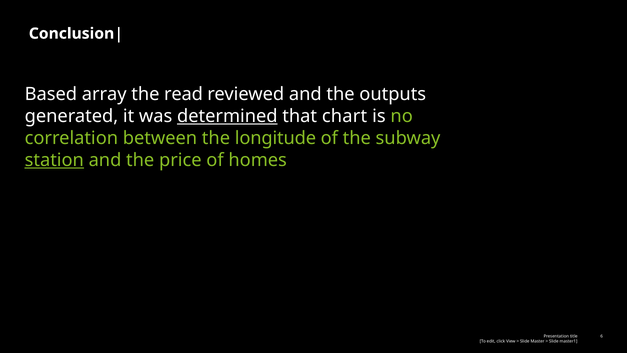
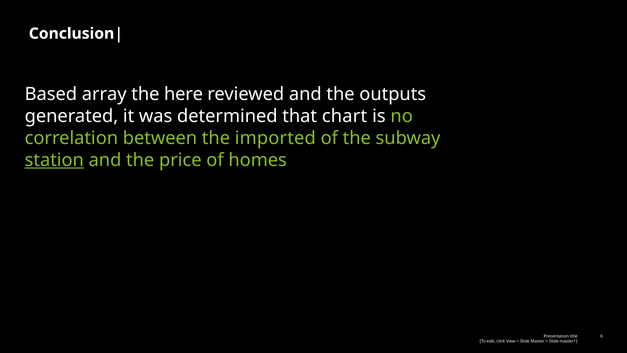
read: read -> here
determined underline: present -> none
longitude: longitude -> imported
